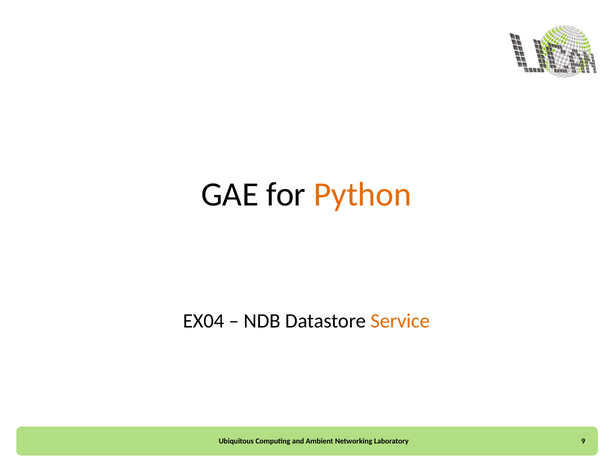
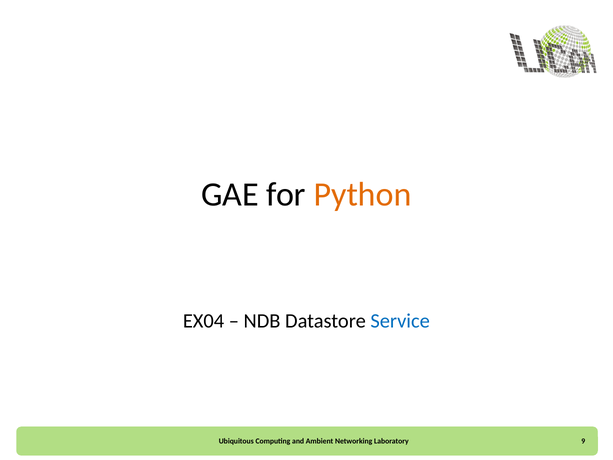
Service colour: orange -> blue
